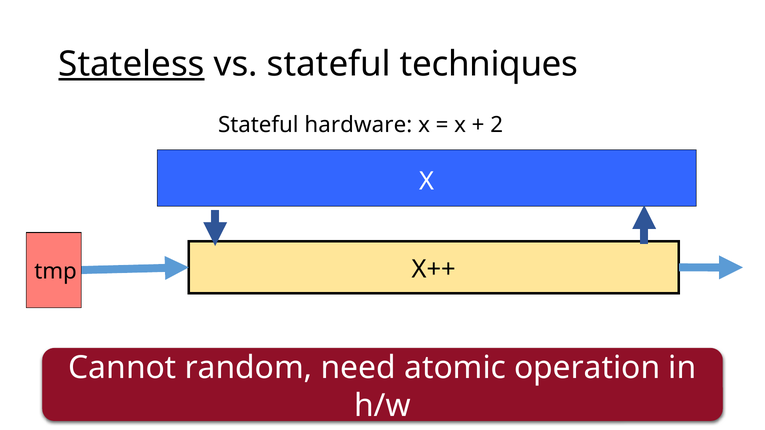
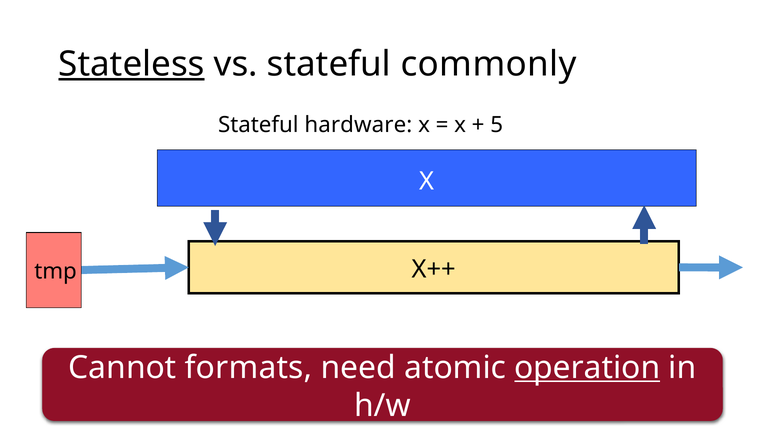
techniques: techniques -> commonly
2: 2 -> 5
random: random -> formats
operation underline: none -> present
